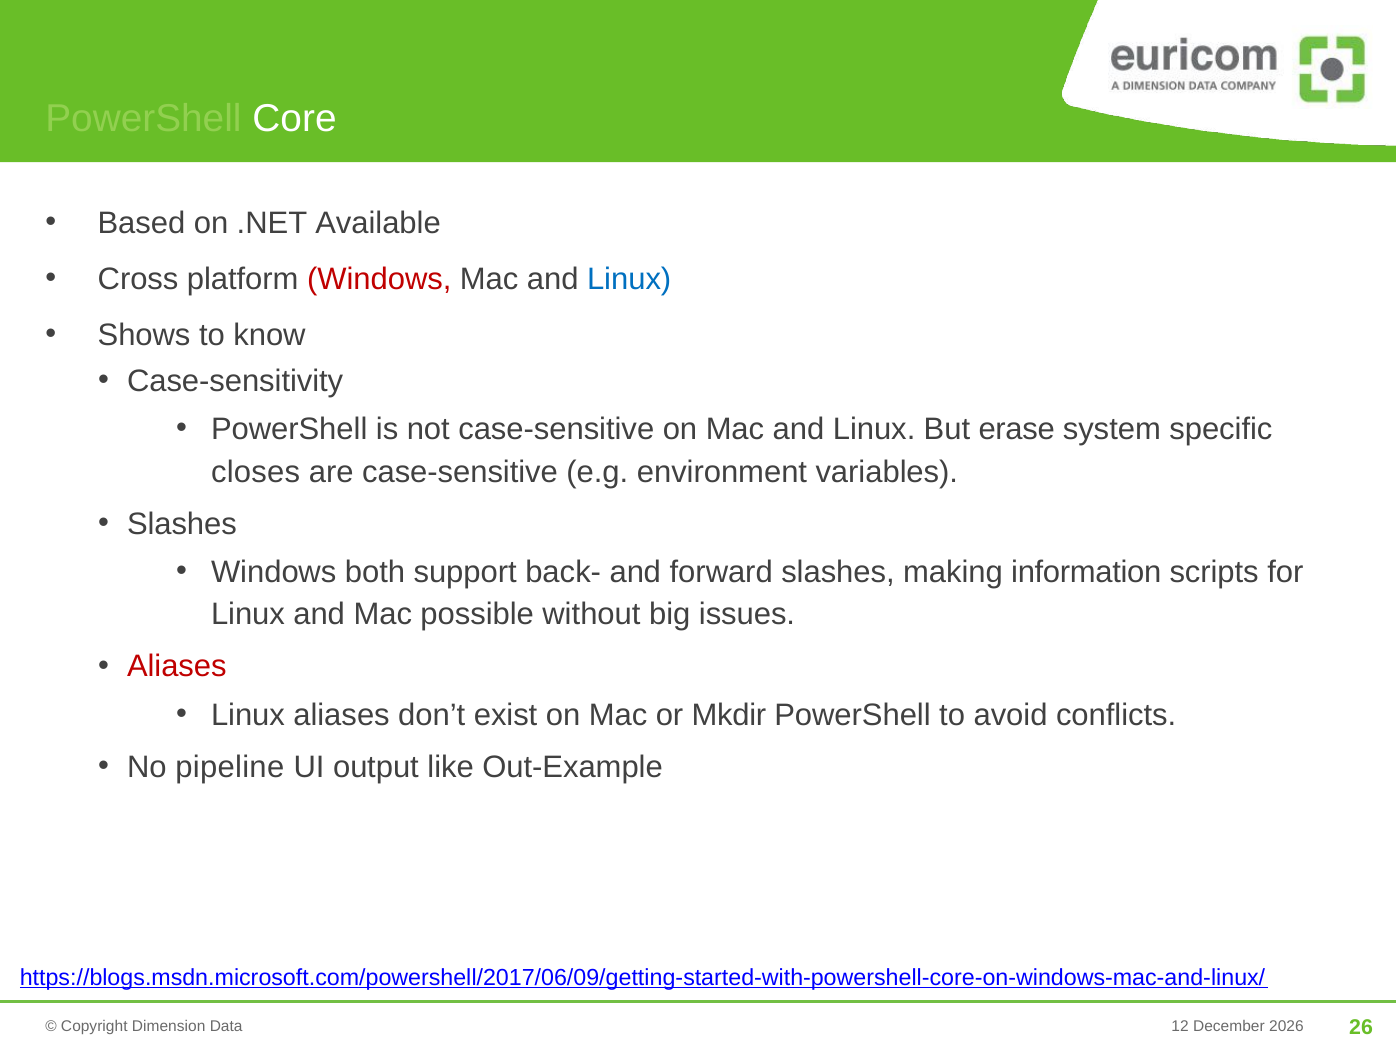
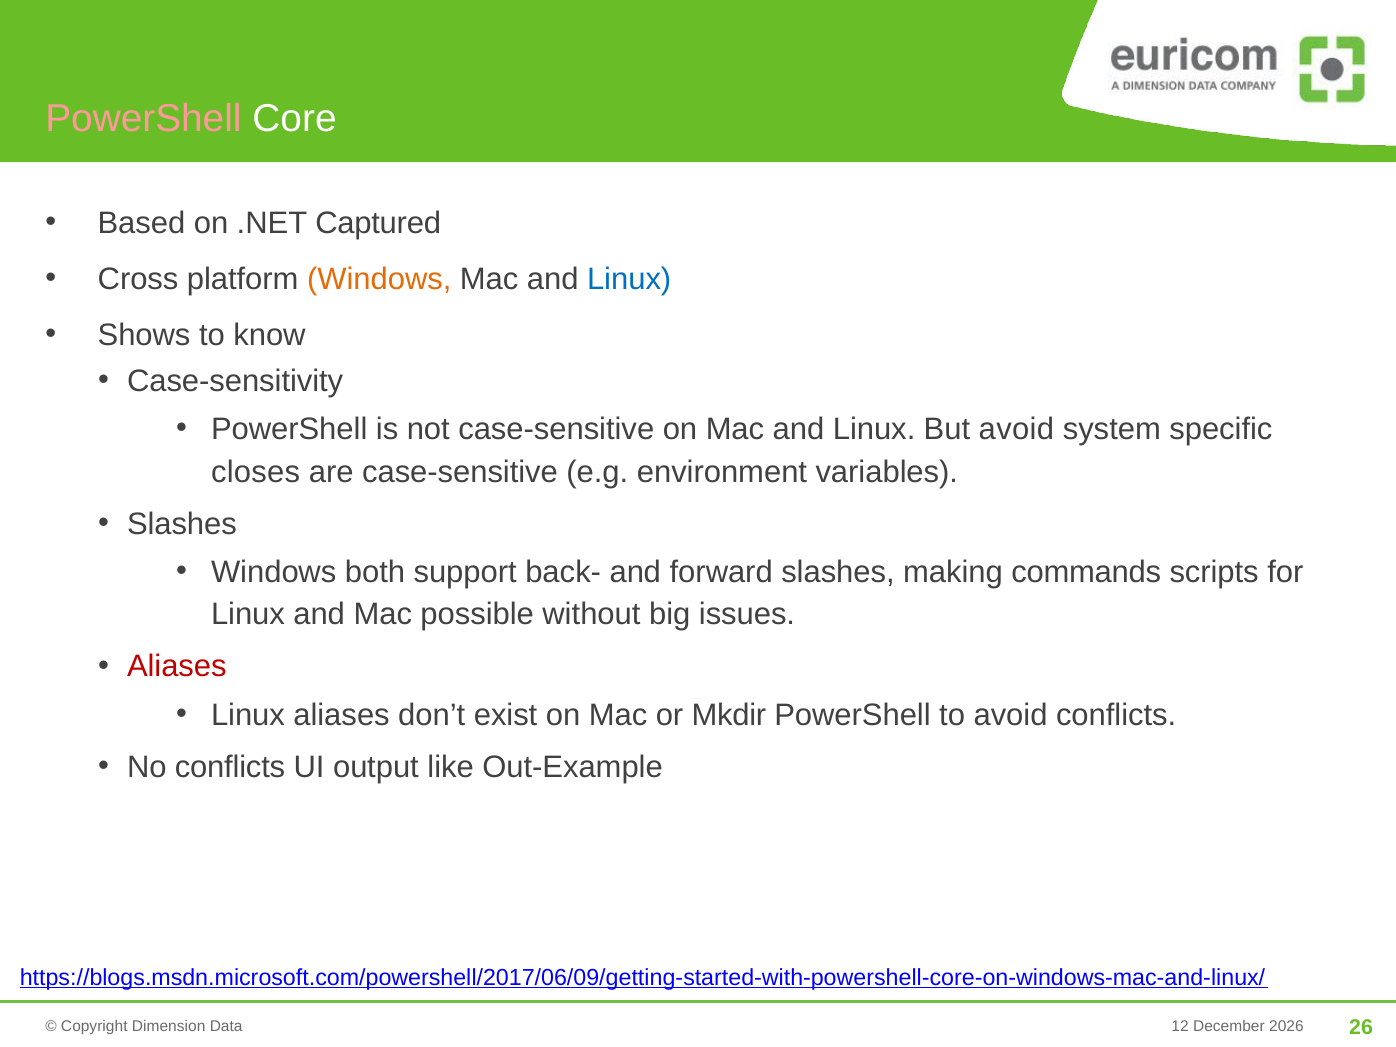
PowerShell at (143, 118) colour: light green -> pink
Available: Available -> Captured
Windows at (379, 279) colour: red -> orange
But erase: erase -> avoid
information: information -> commands
No pipeline: pipeline -> conflicts
